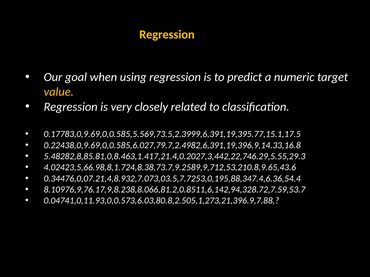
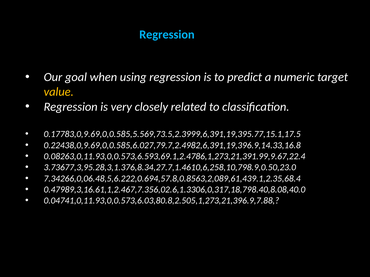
Regression at (167, 35) colour: yellow -> light blue
5.48282,8,85.81,0,8.463,1.417,21.4,0.2027,3,442,22,746.29,5.55,29.3: 5.48282,8,85.81,0,8.463,1.417,21.4,0.2027,3,442,22,746.29,5.55,29.3 -> 0.08263,0,11.93,0,0.573,6.593,69.1,2.4786,1,273,21,391.99,9.67,22.4
4.02423,5,66.98,8,1.724,8.38,73.7,9.2589,9,712,53,210.8,9.65,43.6: 4.02423,5,66.98,8,1.724,8.38,73.7,9.2589,9,712,53,210.8,9.65,43.6 -> 3.73677,3,95.28,3,1.376,8.34,27.7,1.4610,6,258,10,798.9,0.50,23.0
0.34476,0,07.21,4,8.932,7.073,03.5,7.7253,0,195,88,347.4,6.36,54.4: 0.34476,0,07.21,4,8.932,7.073,03.5,7.7253,0,195,88,347.4,6.36,54.4 -> 7.34266,0,06.48,5,6.222,0.694,57.8,0.8563,2,089,61,439.1,2.35,68.4
8.10976,9,76.17,9,8.238,8.066,81.2,0.8511,6,142,94,328.72,7.59,53.7: 8.10976,9,76.17,9,8.238,8.066,81.2,0.8511,6,142,94,328.72,7.59,53.7 -> 0.47989,3,16.61,1,2.467,7.356,02.6,1.3306,0,317,18,798.40,8.08,40.0
